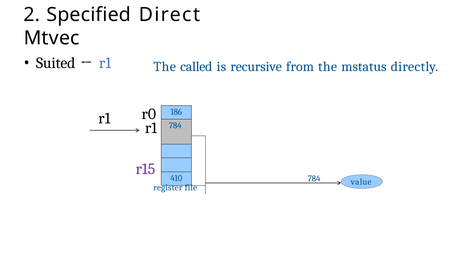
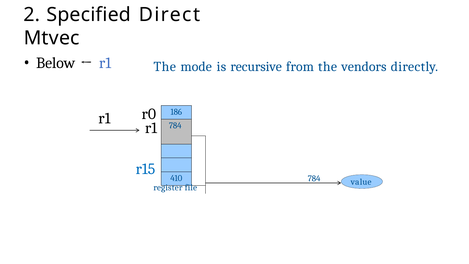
Suited: Suited -> Below
called: called -> mode
mstatus: mstatus -> vendors
r15 colour: purple -> blue
